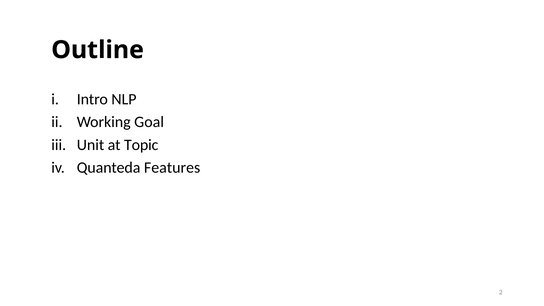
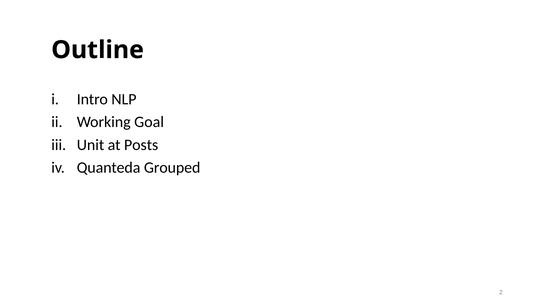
Topic: Topic -> Posts
Features: Features -> Grouped
